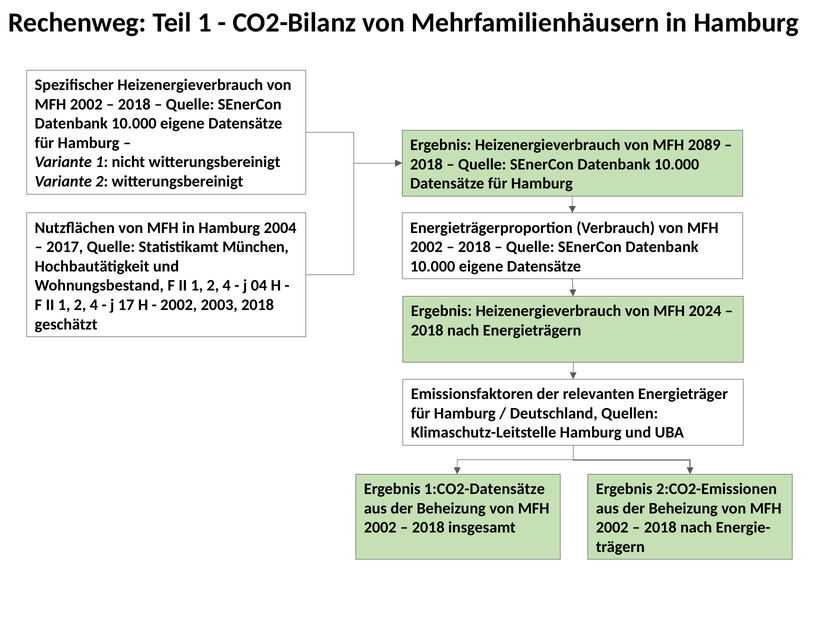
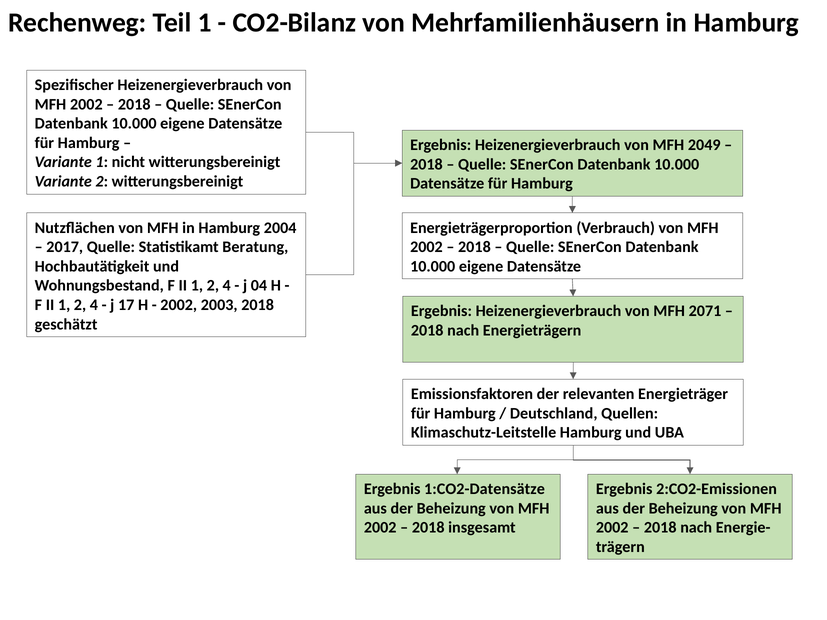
2089: 2089 -> 2049
München: München -> Beratung
2024: 2024 -> 2071
